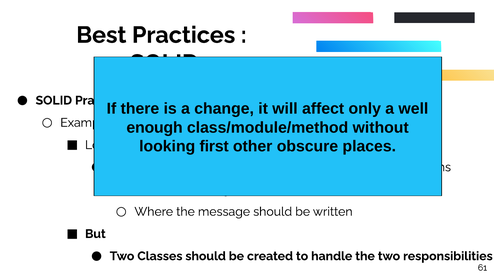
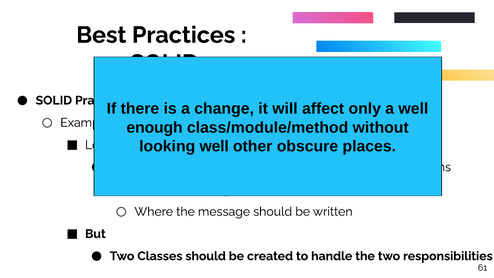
first at (214, 146): first -> well
